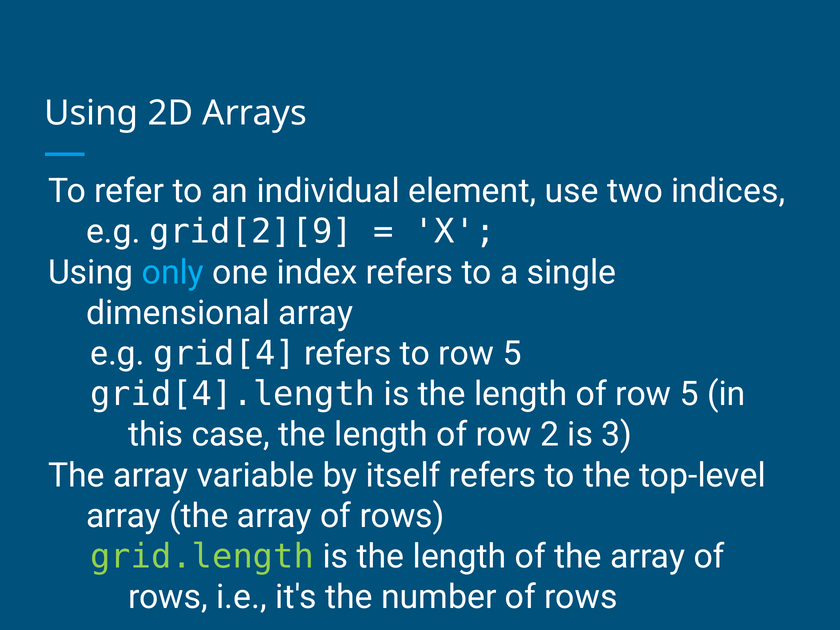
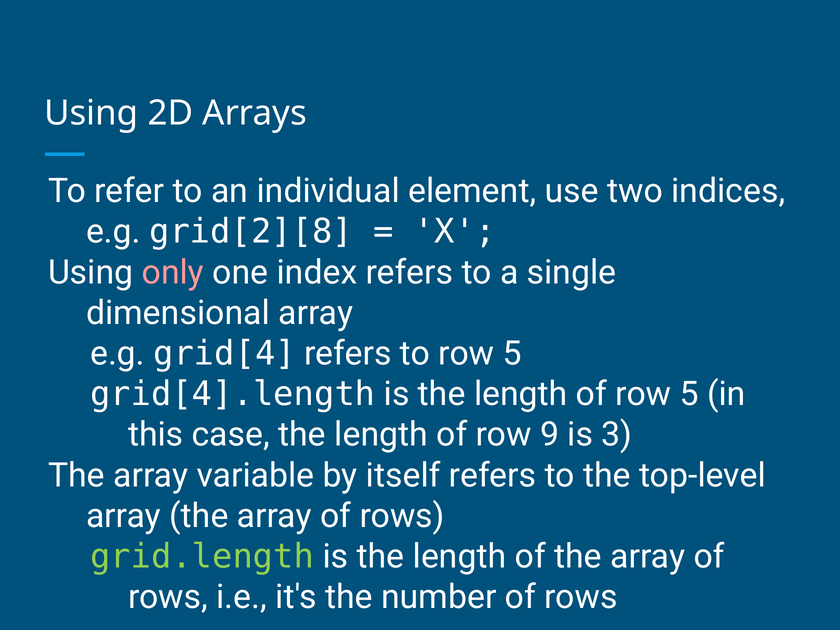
grid[2][9: grid[2][9 -> grid[2][8
only colour: light blue -> pink
2: 2 -> 9
